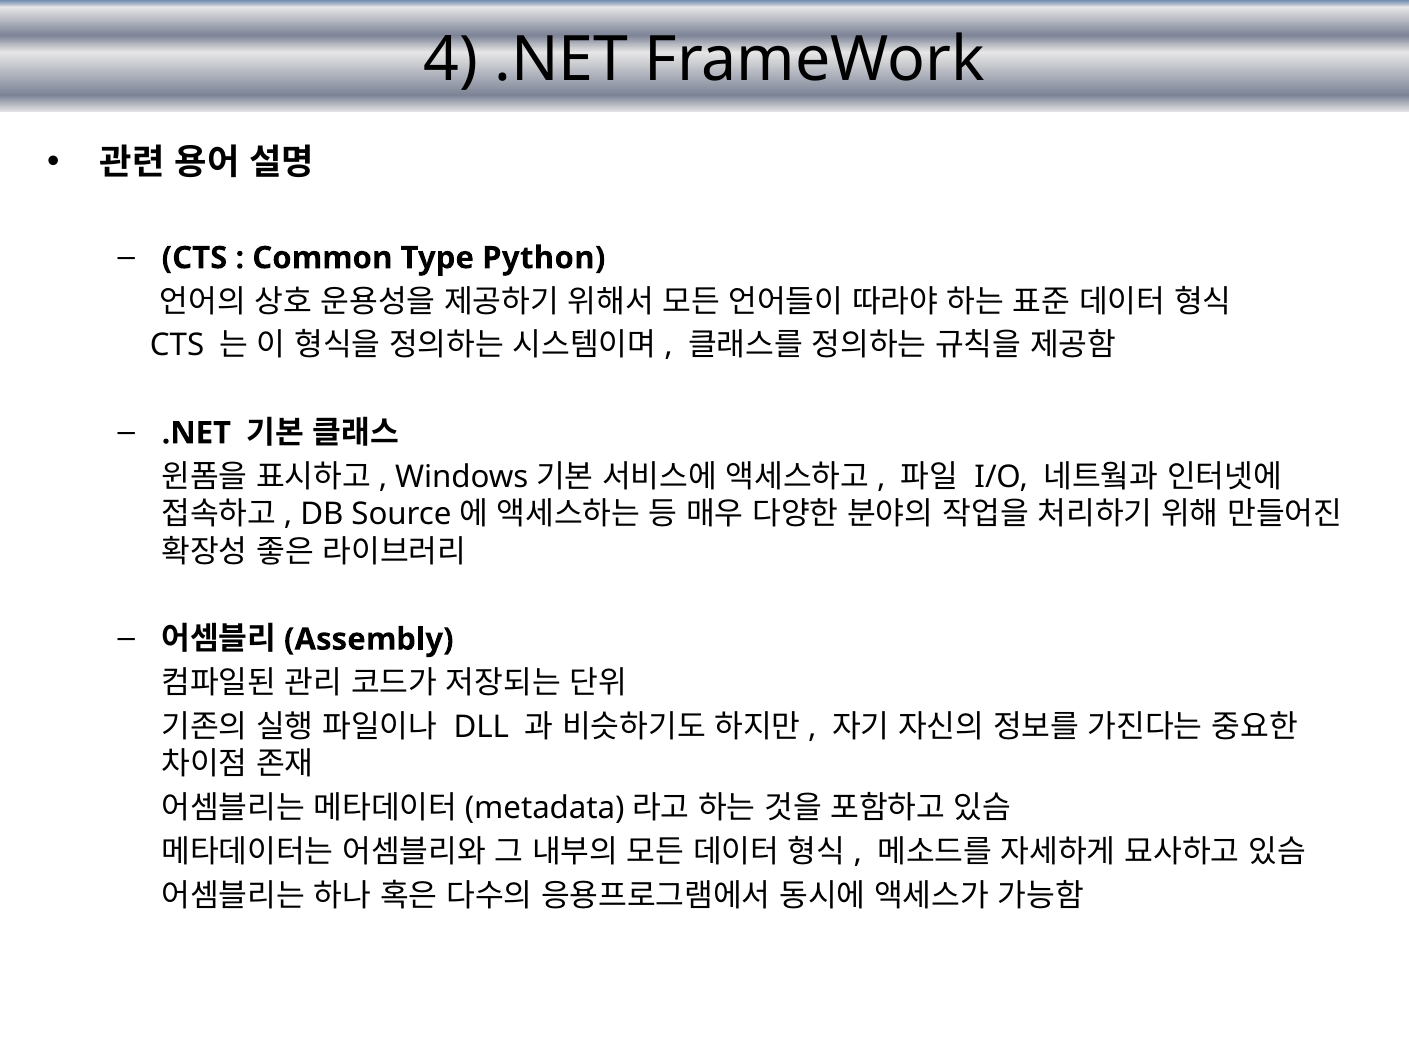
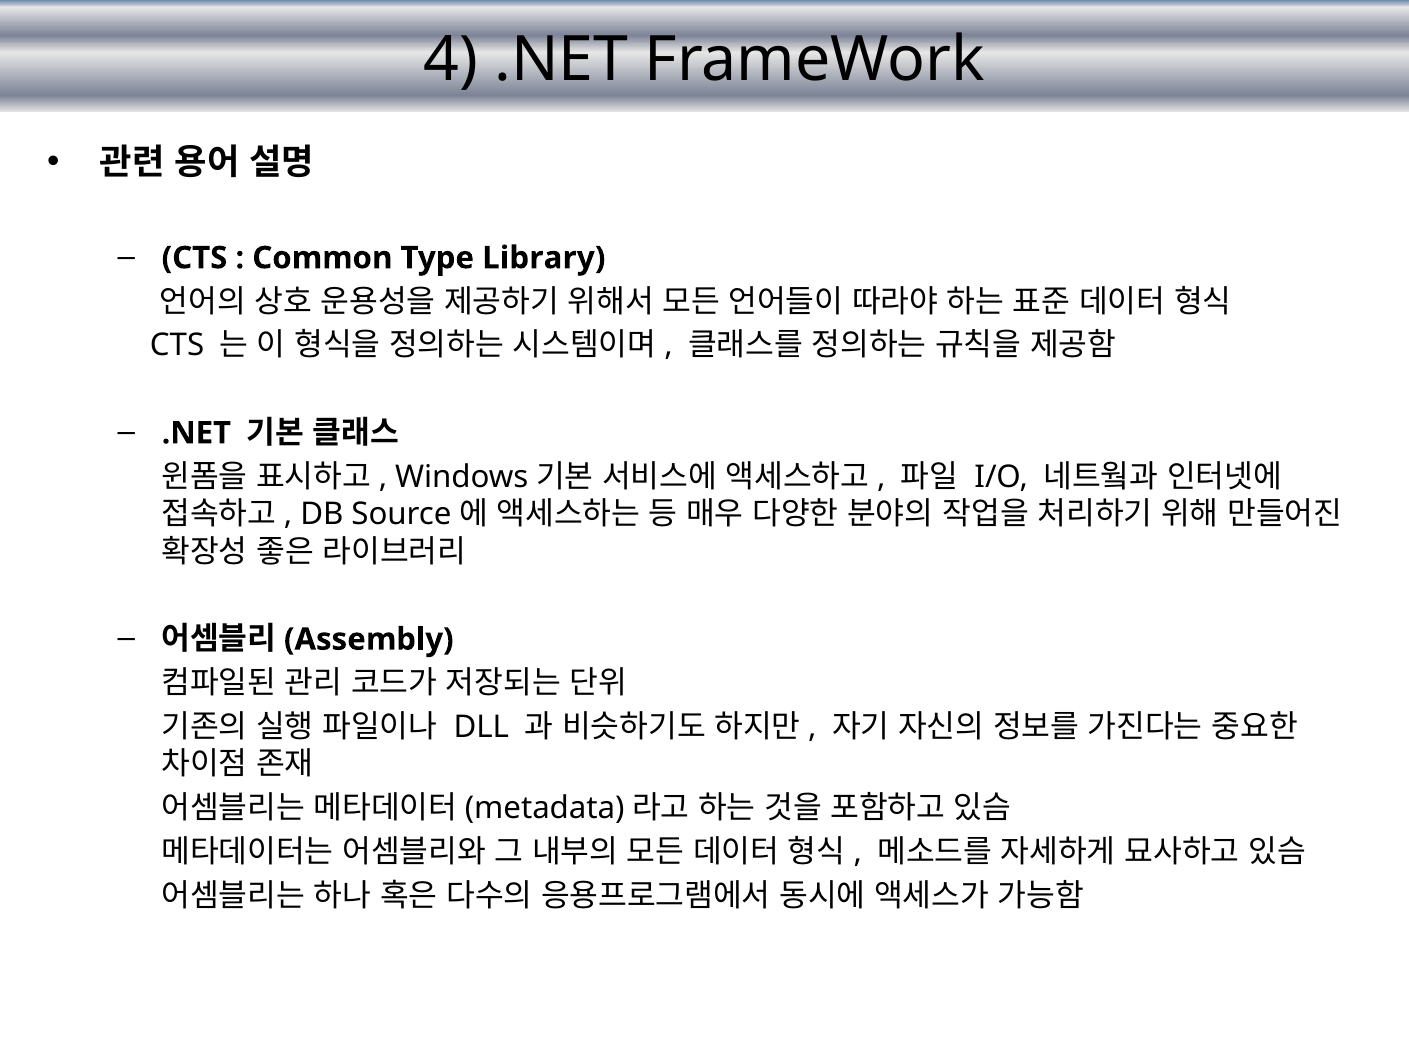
Python: Python -> Library
